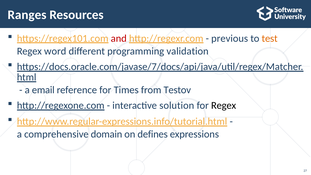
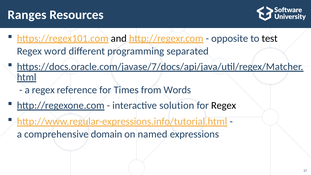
and colour: red -> black
previous: previous -> opposite
test colour: orange -> black
validation: validation -> separated
a email: email -> regex
Testov: Testov -> Words
defines: defines -> named
